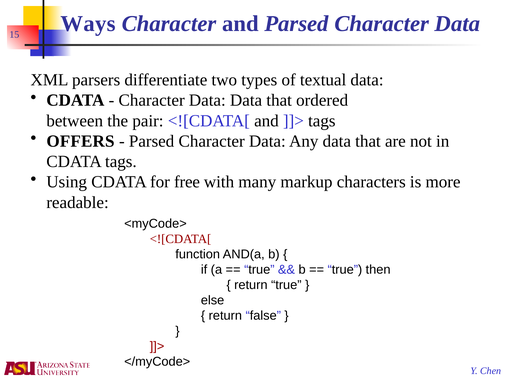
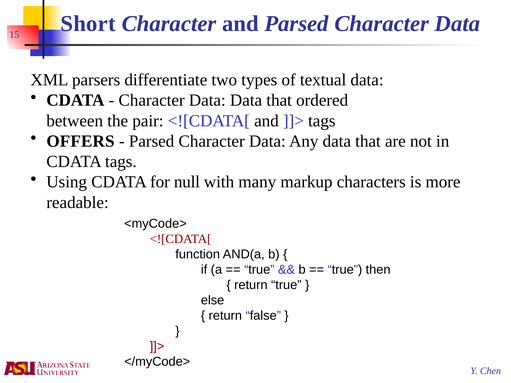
Ways: Ways -> Short
free: free -> null
